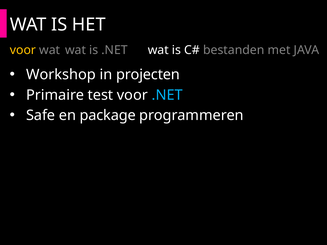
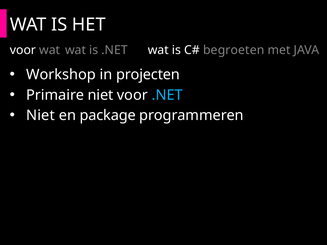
voor at (23, 50) colour: yellow -> white
bestanden: bestanden -> begroeten
Primaire test: test -> niet
Safe at (41, 115): Safe -> Niet
